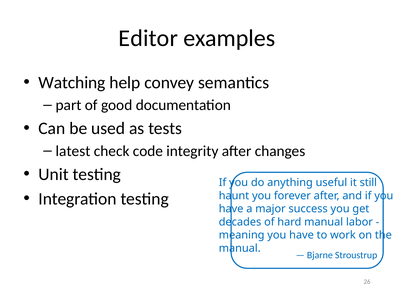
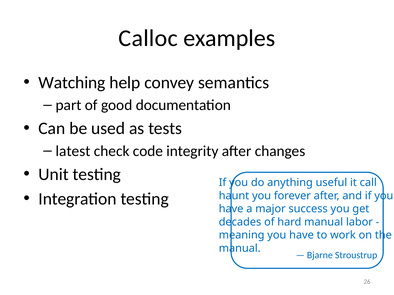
Editor: Editor -> Calloc
still: still -> call
